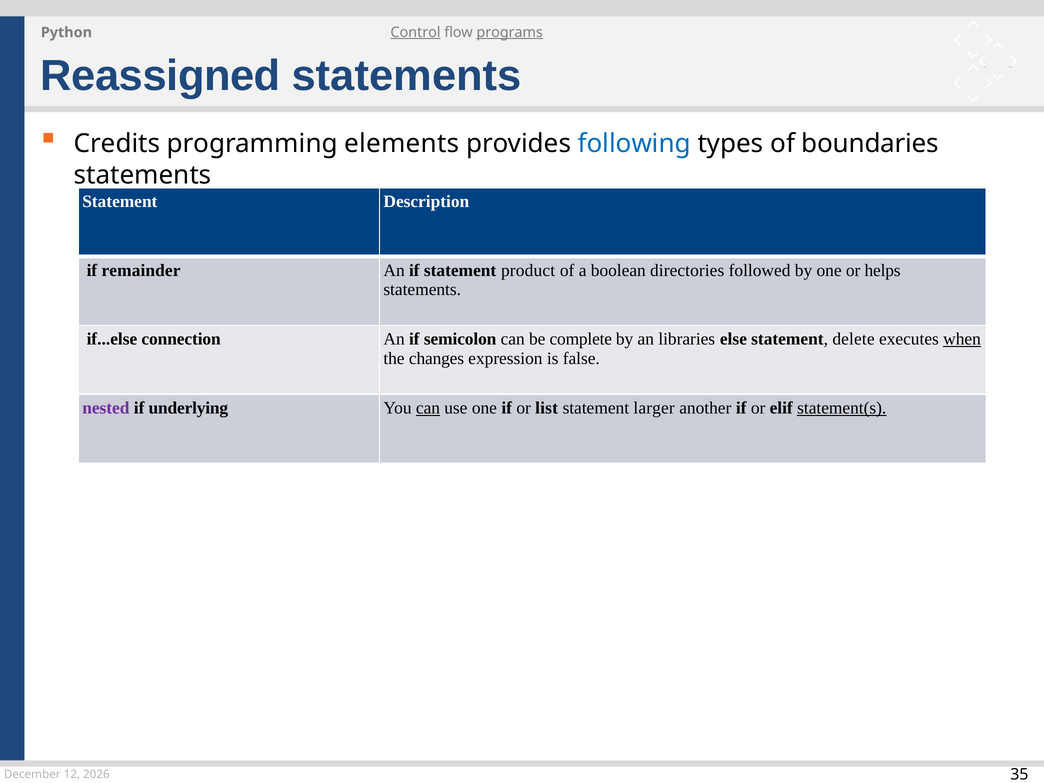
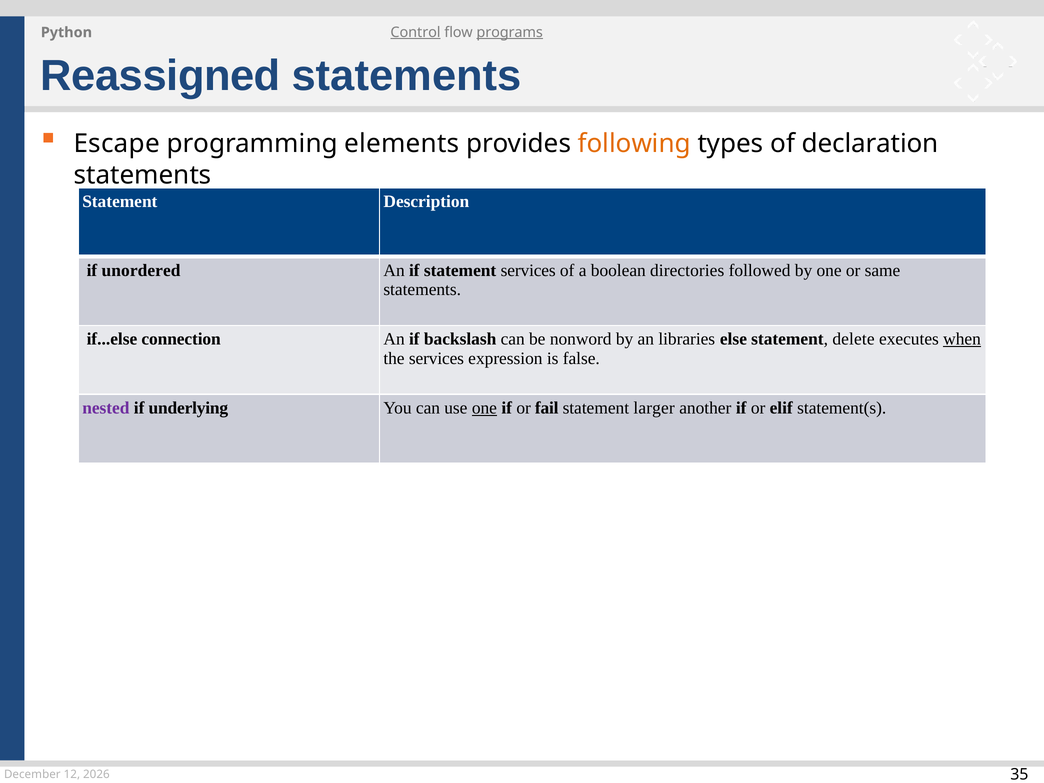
Credits: Credits -> Escape
following colour: blue -> orange
boundaries: boundaries -> declaration
remainder: remainder -> unordered
statement product: product -> services
helps: helps -> same
semicolon: semicolon -> backslash
complete: complete -> nonword
the changes: changes -> services
can at (428, 408) underline: present -> none
one at (484, 408) underline: none -> present
list: list -> fail
statement(s underline: present -> none
